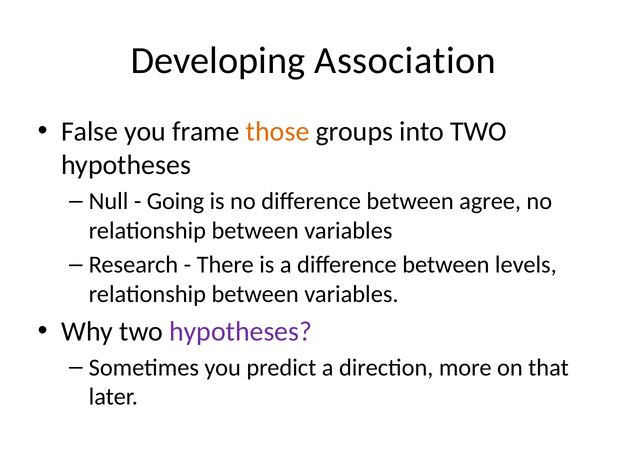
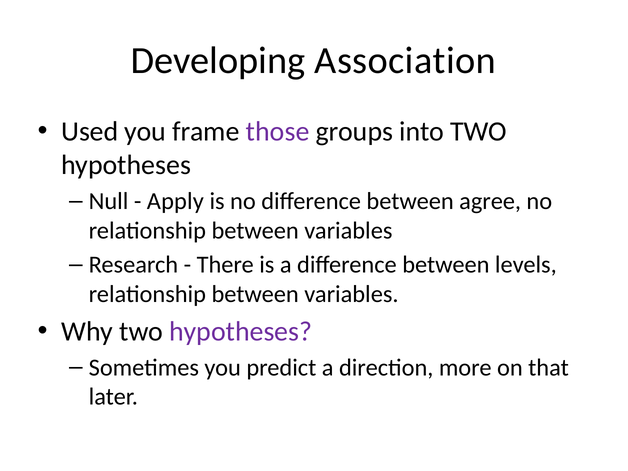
False: False -> Used
those colour: orange -> purple
Going: Going -> Apply
